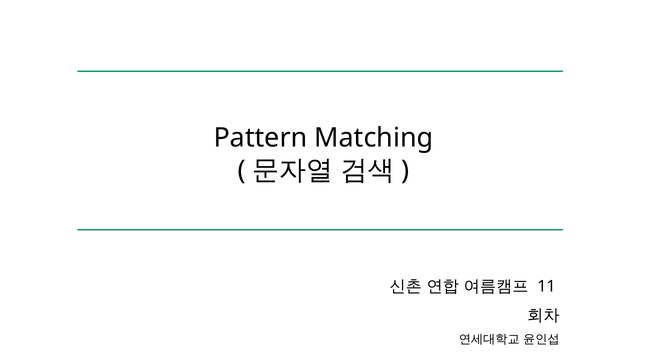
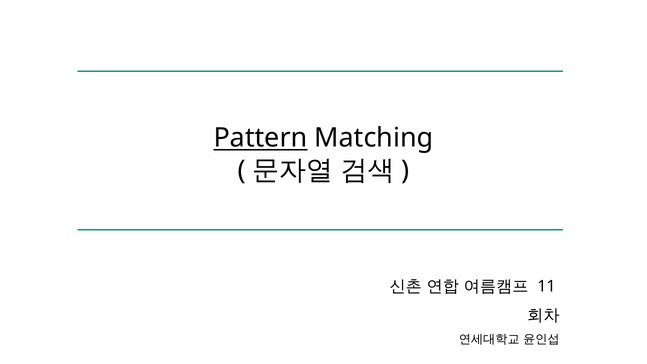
Pattern underline: none -> present
